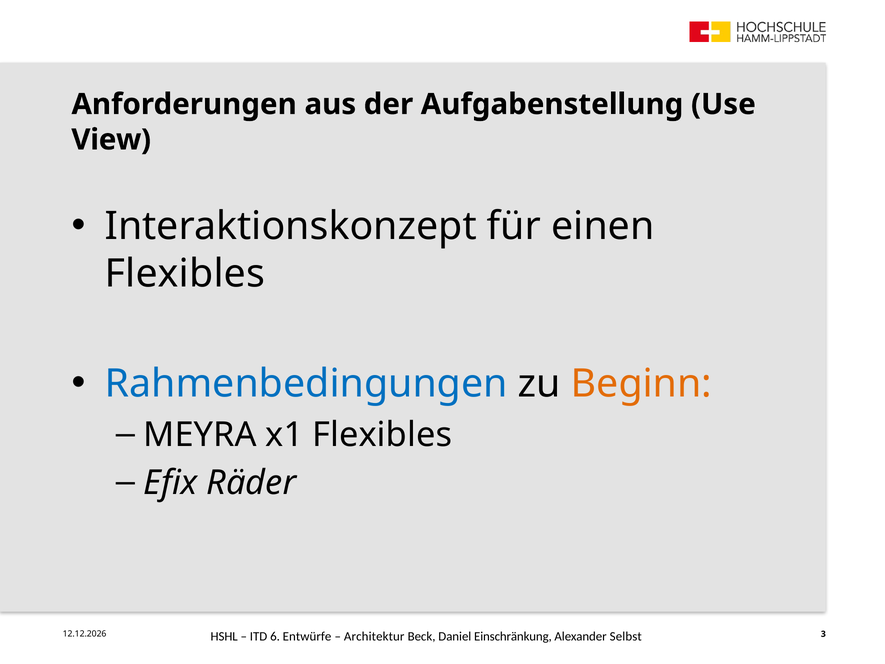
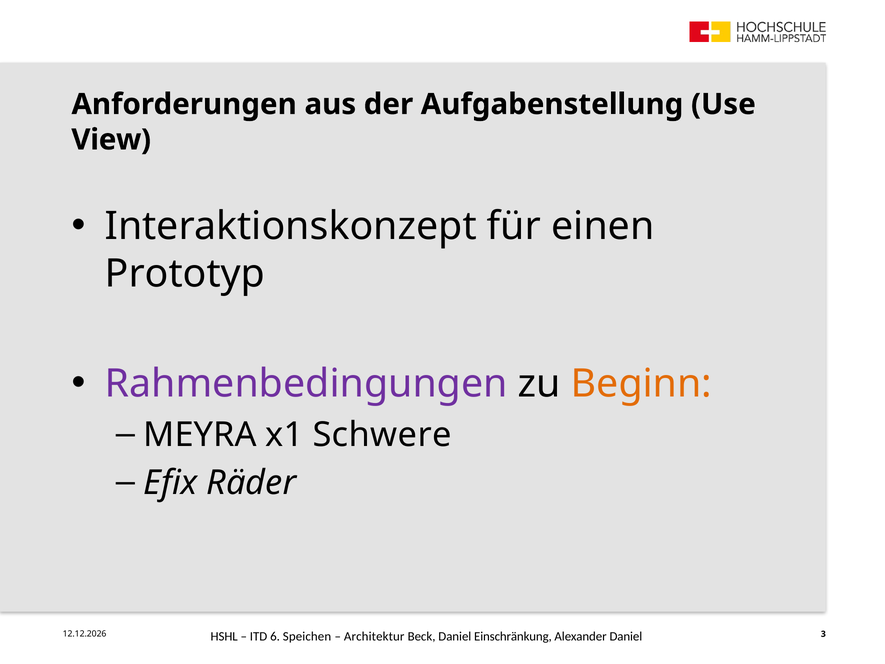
Flexibles at (185, 274): Flexibles -> Prototyp
Rahmenbedingungen colour: blue -> purple
x1 Flexibles: Flexibles -> Schwere
Entwürfe: Entwürfe -> Speichen
Alexander Selbst: Selbst -> Daniel
